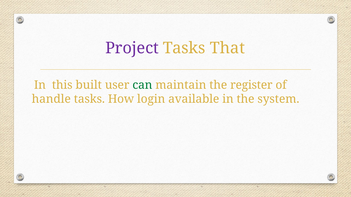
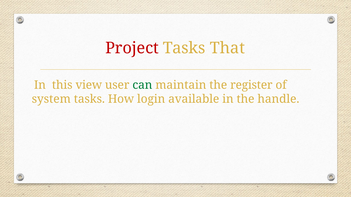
Project colour: purple -> red
built: built -> view
handle: handle -> system
system: system -> handle
